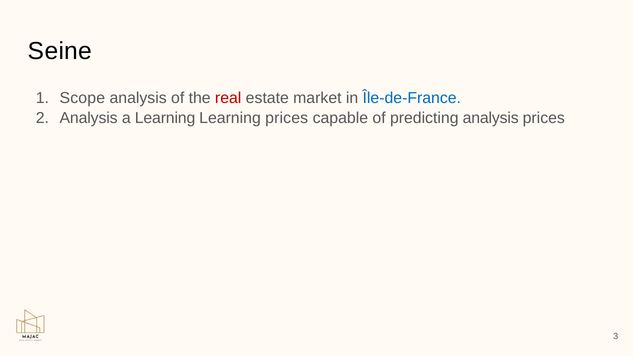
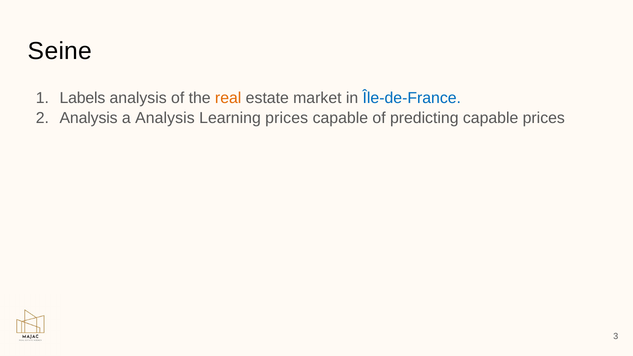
Scope: Scope -> Labels
real colour: red -> orange
a Learning: Learning -> Analysis
predicting analysis: analysis -> capable
